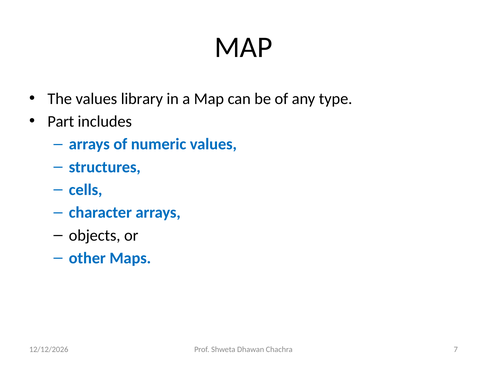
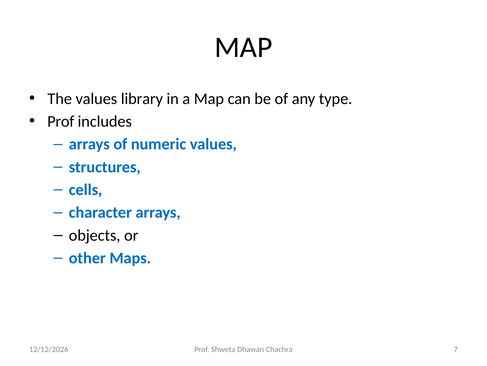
Part at (61, 121): Part -> Prof
